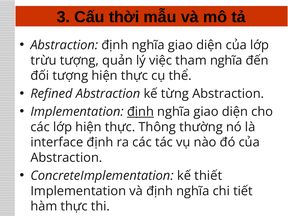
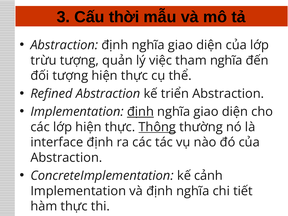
từng: từng -> triển
Thông underline: none -> present
thiết: thiết -> cảnh
